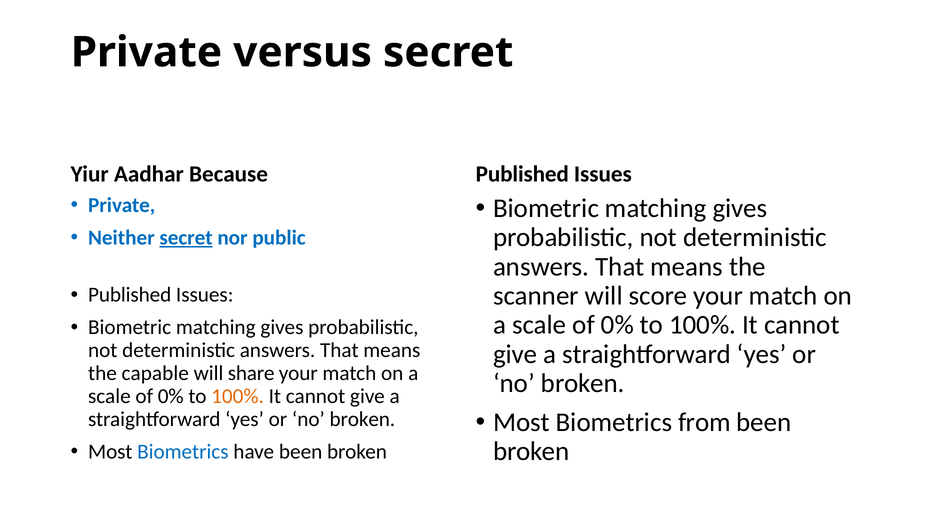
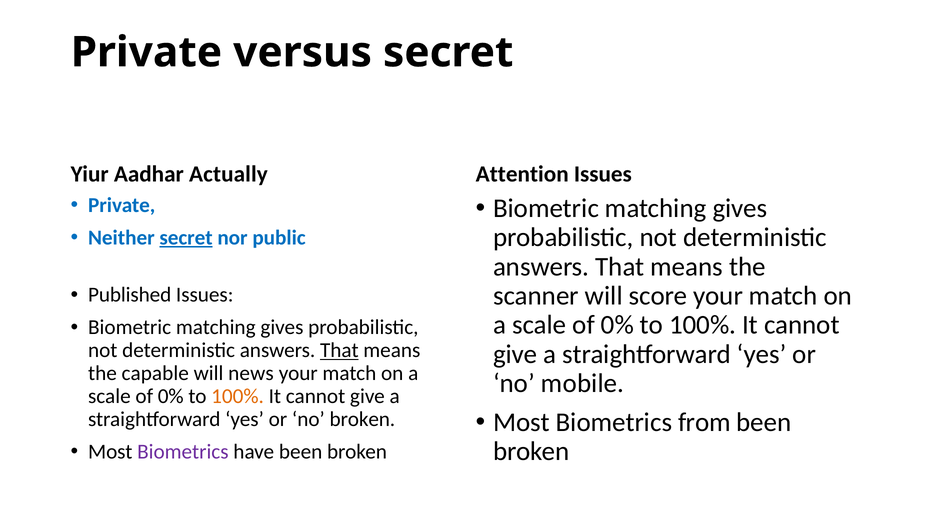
Because: Because -> Actually
Published at (522, 174): Published -> Attention
That at (339, 350) underline: none -> present
share: share -> news
broken at (583, 383): broken -> mobile
Biometrics at (183, 452) colour: blue -> purple
